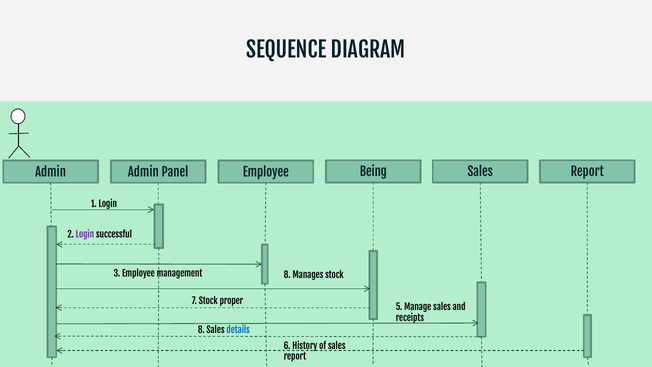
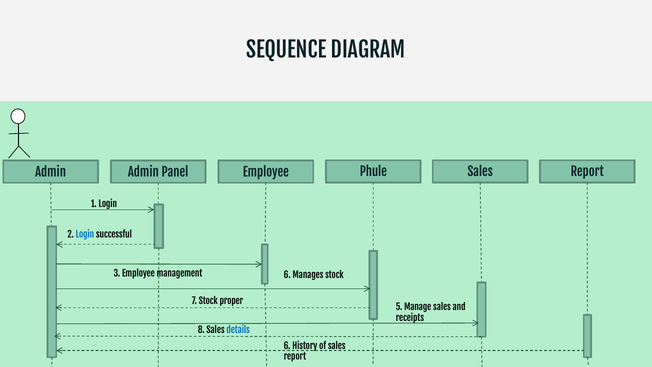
Being: Being -> Phule
Login at (85, 235) colour: purple -> blue
management 8: 8 -> 6
